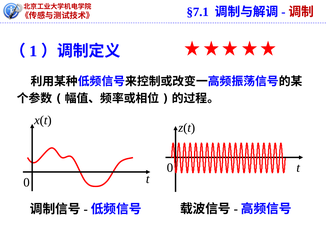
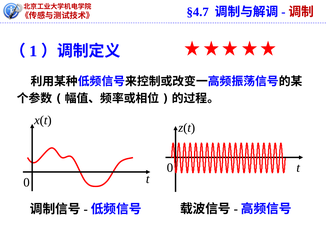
§7.1: §7.1 -> §4.7
